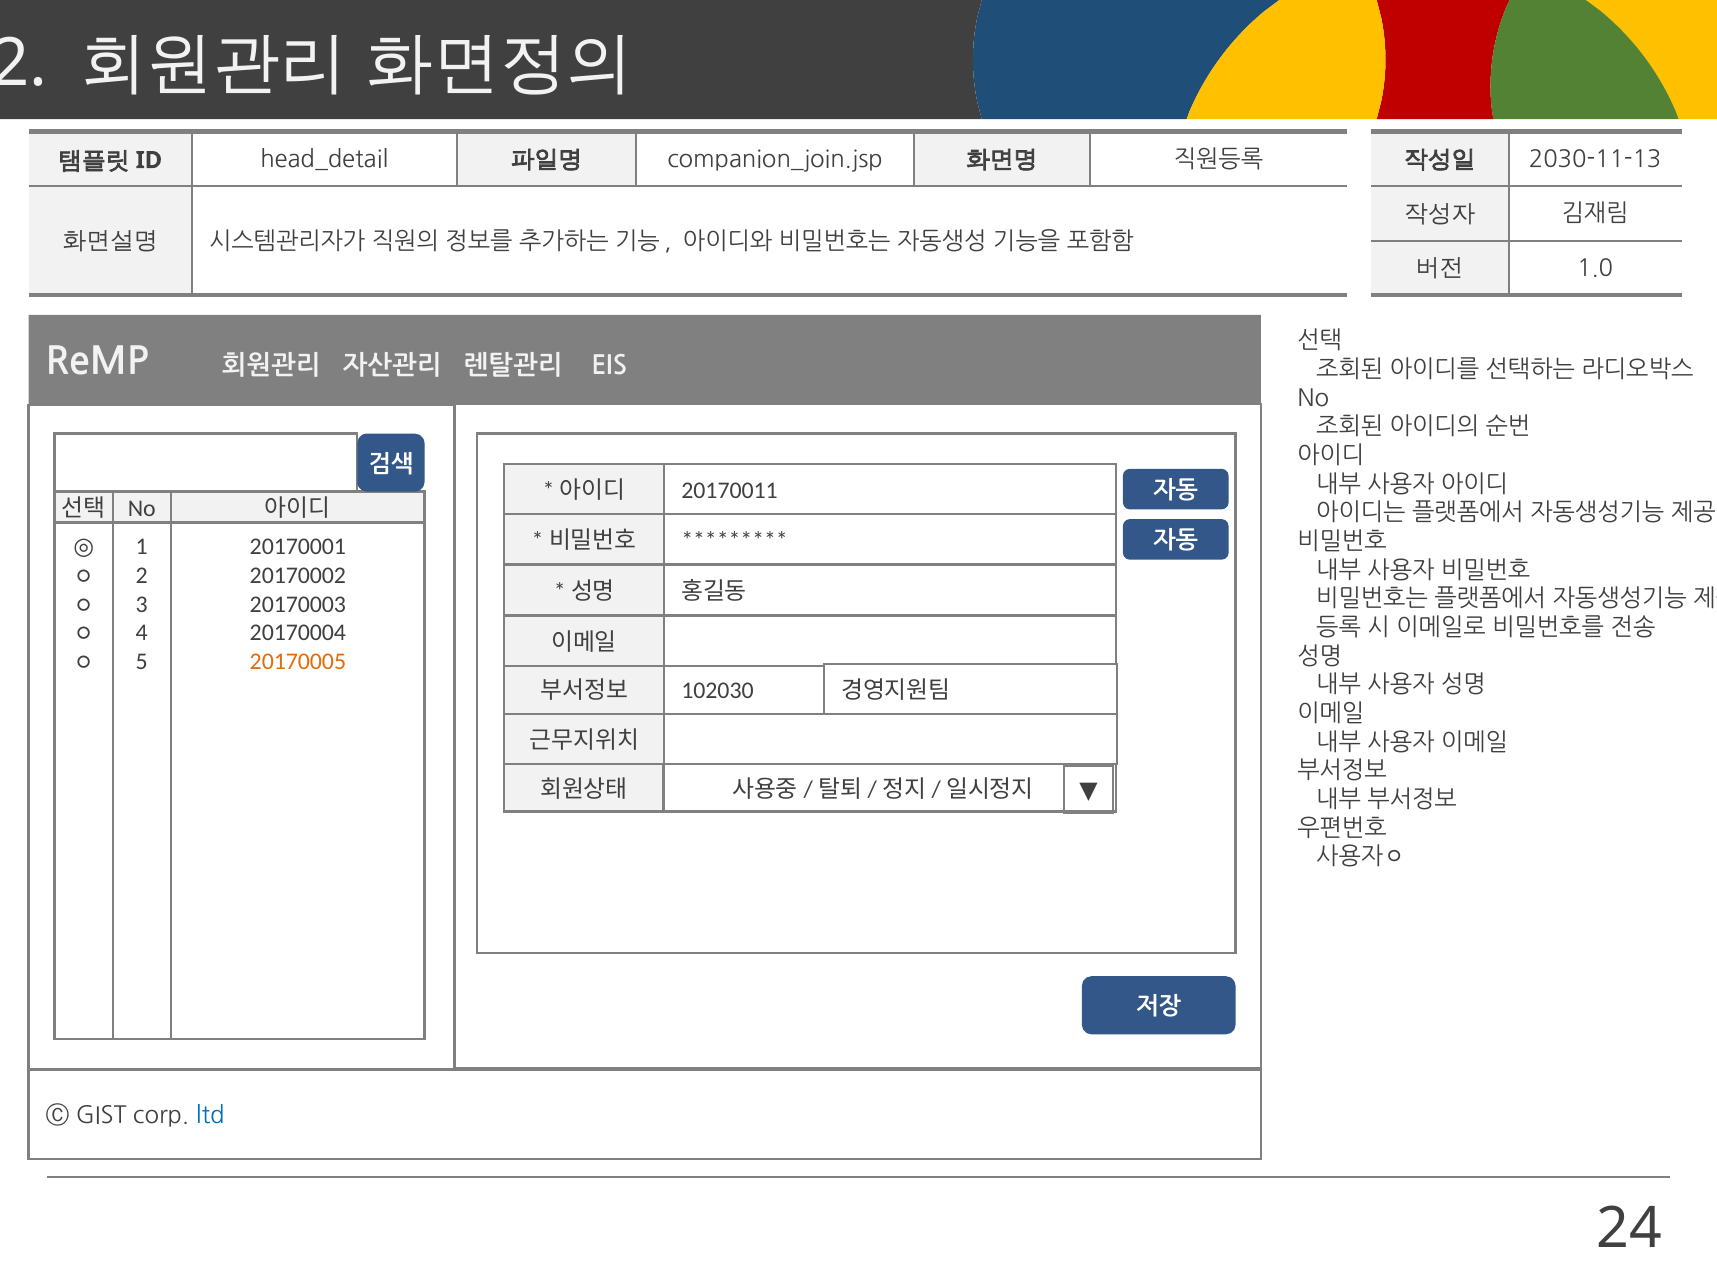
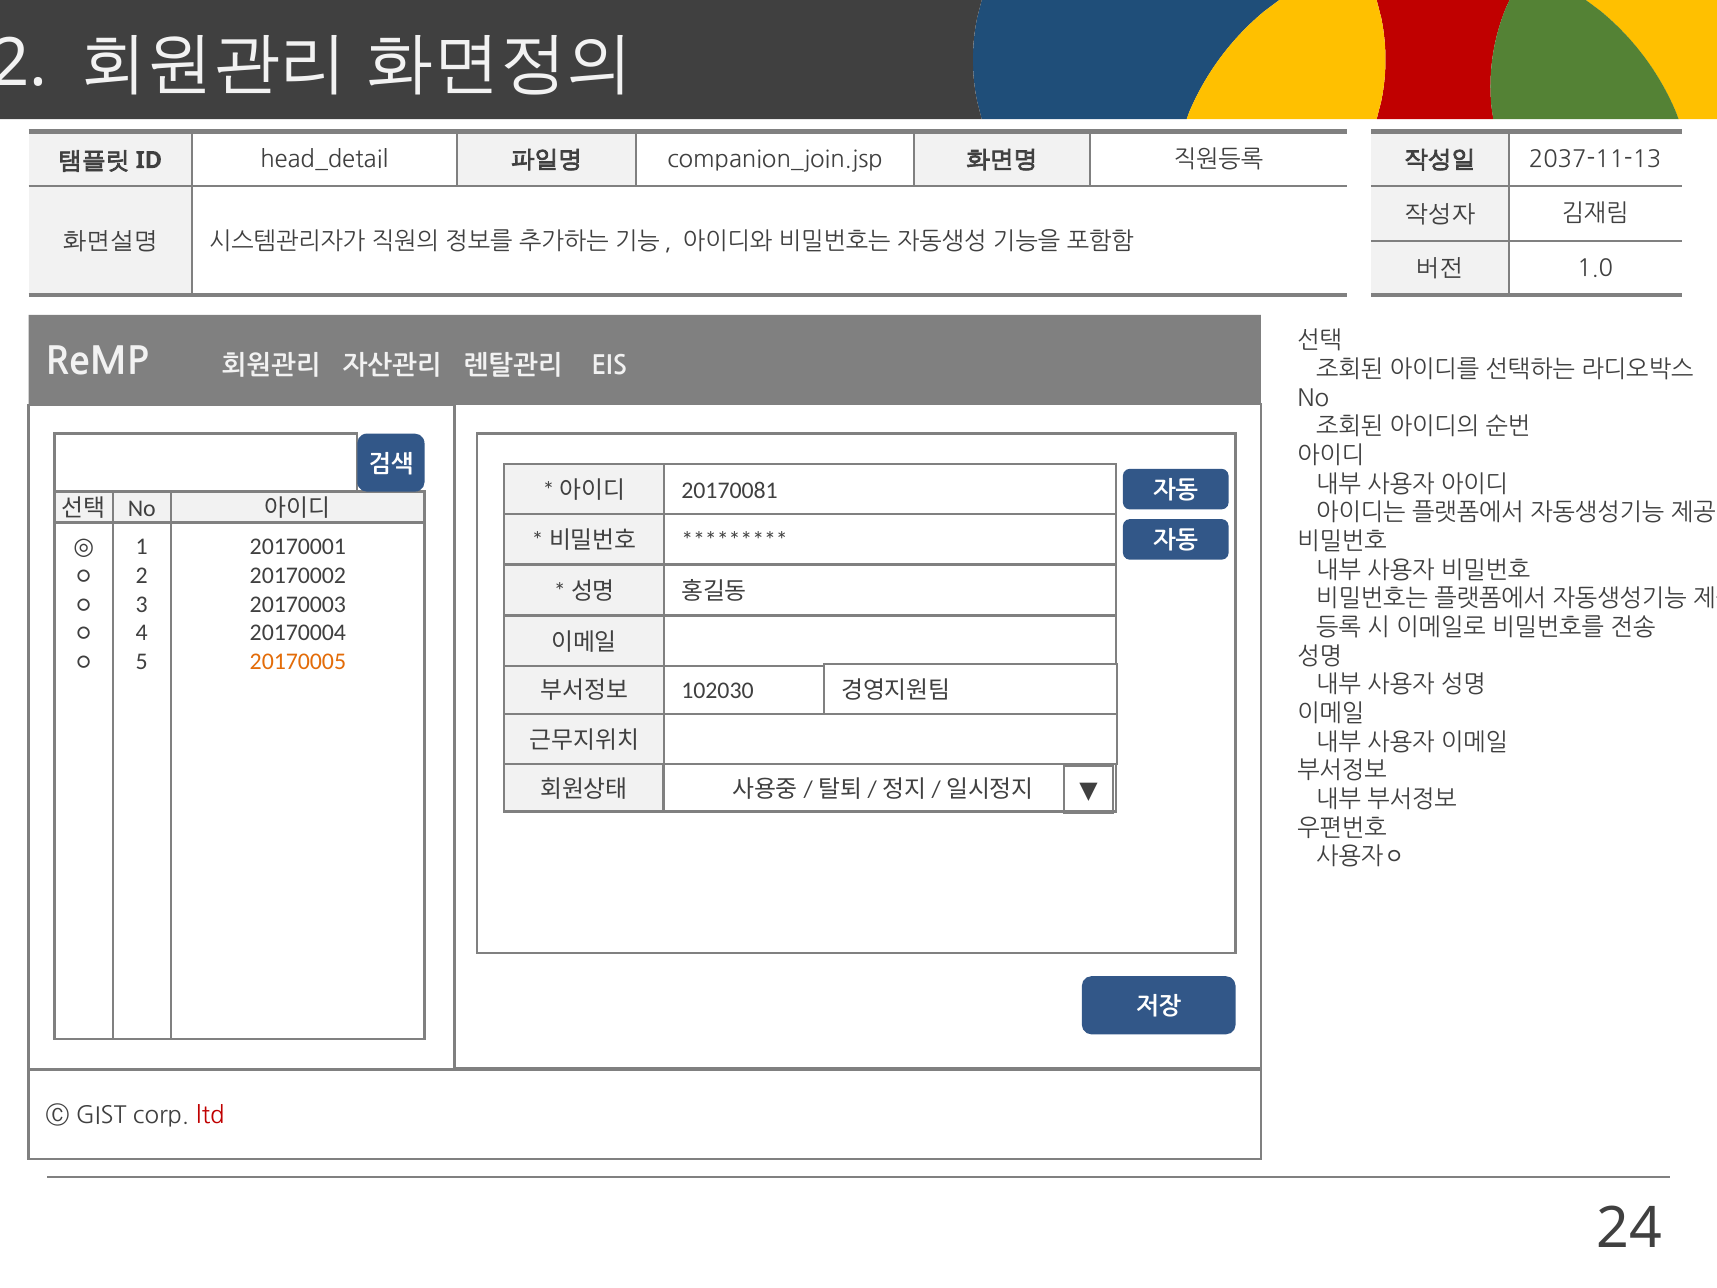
2030-11-13: 2030-11-13 -> 2037-11-13
20170011: 20170011 -> 20170081
ltd colour: blue -> red
